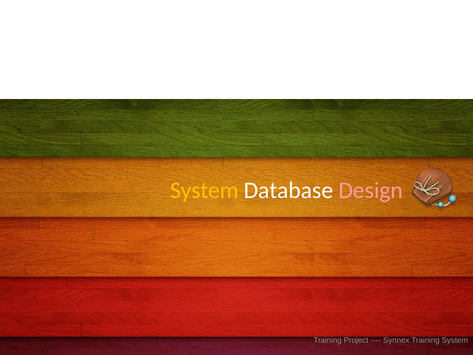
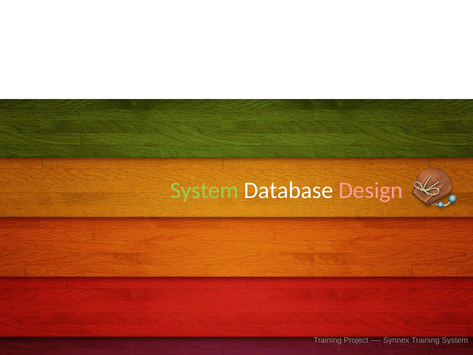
System at (204, 190) colour: yellow -> light green
